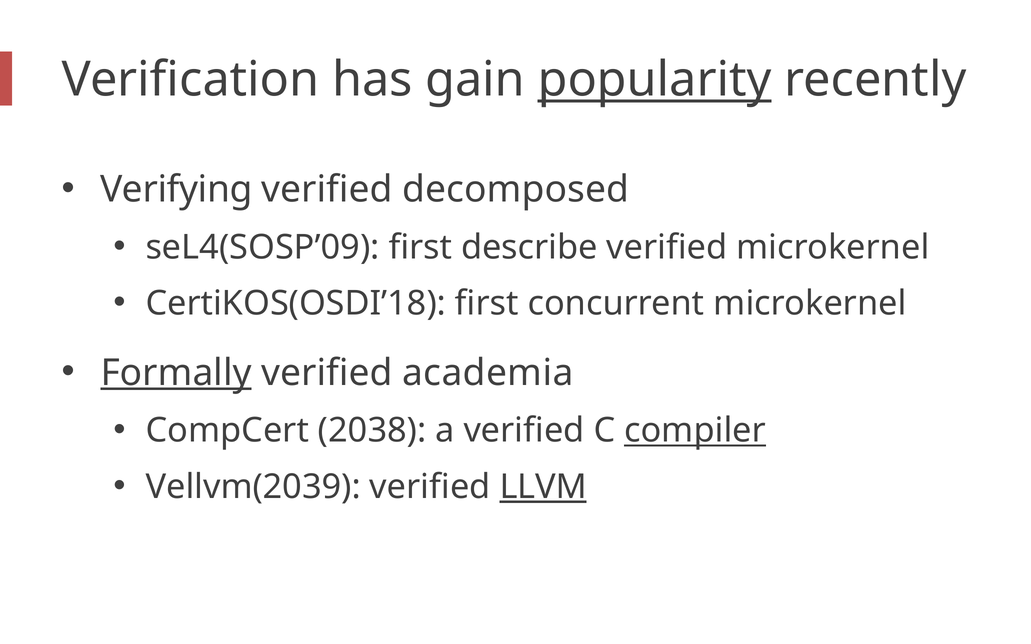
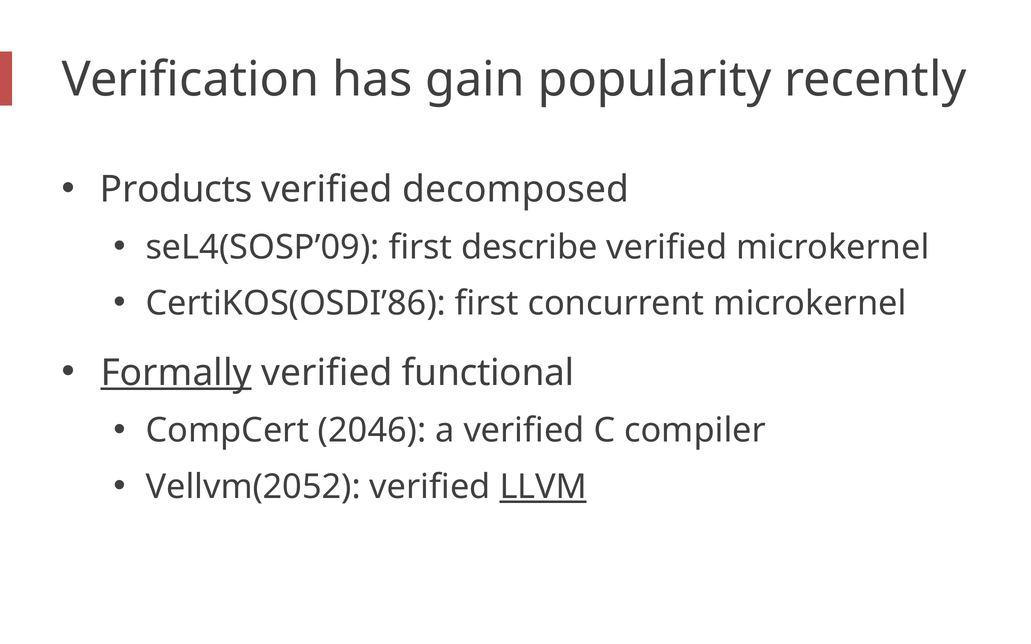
popularity underline: present -> none
Verifying: Verifying -> Products
CertiKOS(OSDI’18: CertiKOS(OSDI’18 -> CertiKOS(OSDI’86
academia: academia -> functional
2038: 2038 -> 2046
compiler underline: present -> none
Vellvm(2039: Vellvm(2039 -> Vellvm(2052
